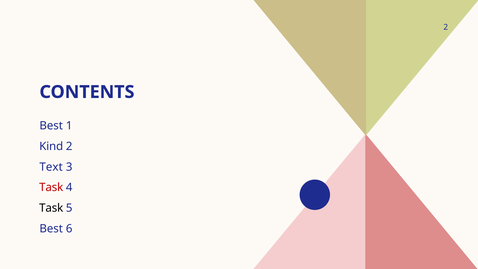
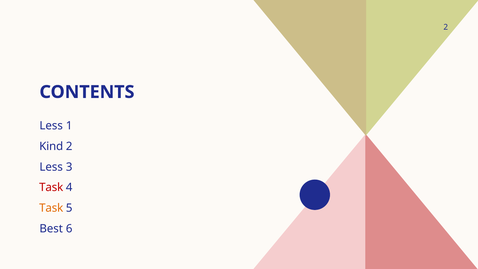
Best at (51, 126): Best -> Less
Text at (51, 167): Text -> Less
Task at (51, 208) colour: black -> orange
